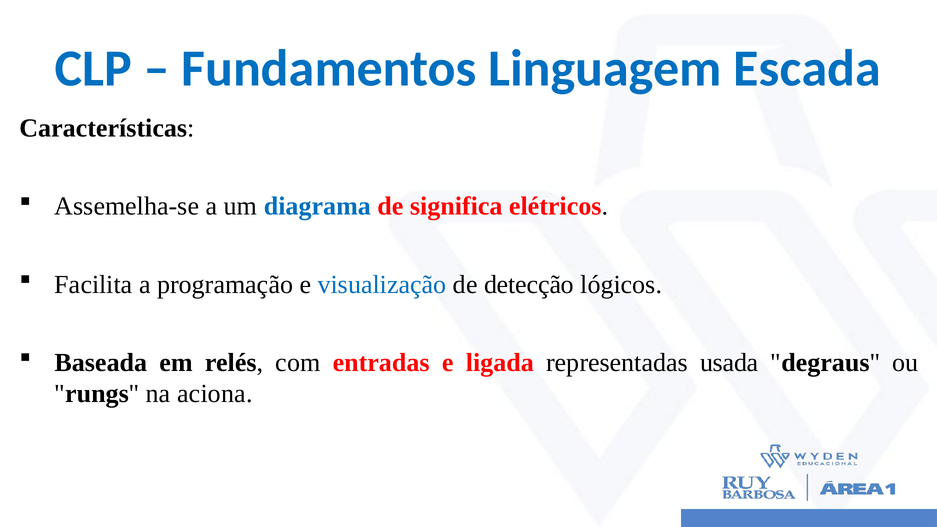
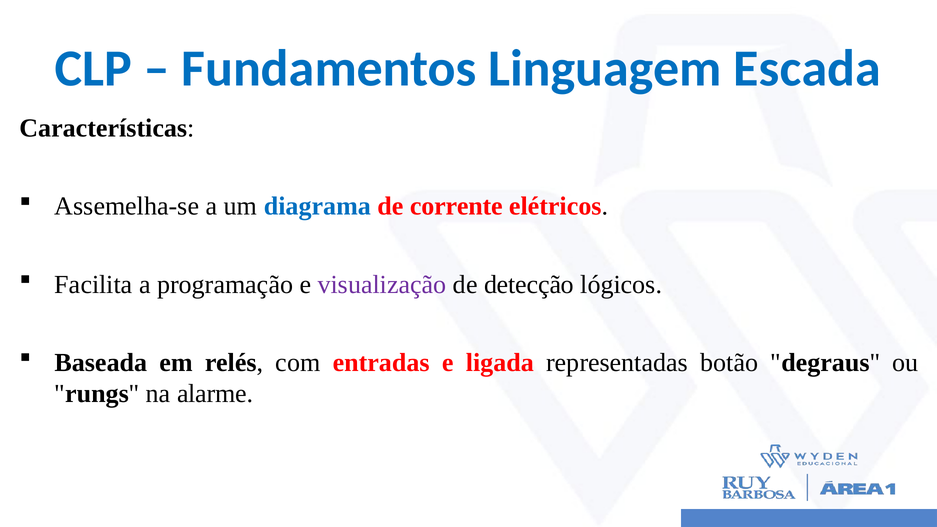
significa: significa -> corrente
visualização colour: blue -> purple
usada: usada -> botão
aciona: aciona -> alarme
